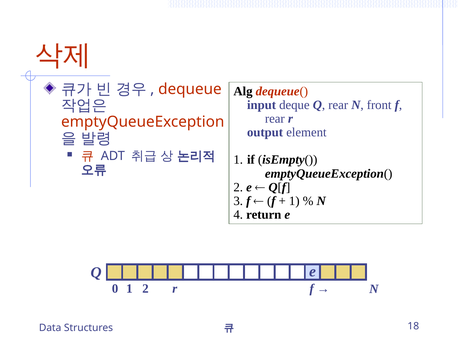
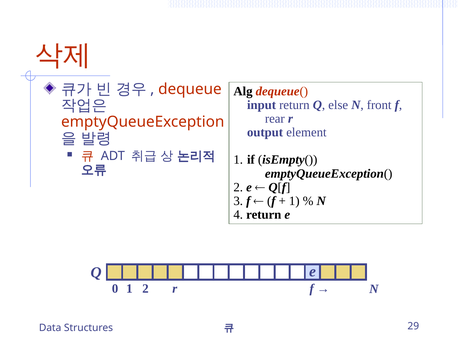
input deque: deque -> return
Q rear: rear -> else
18: 18 -> 29
